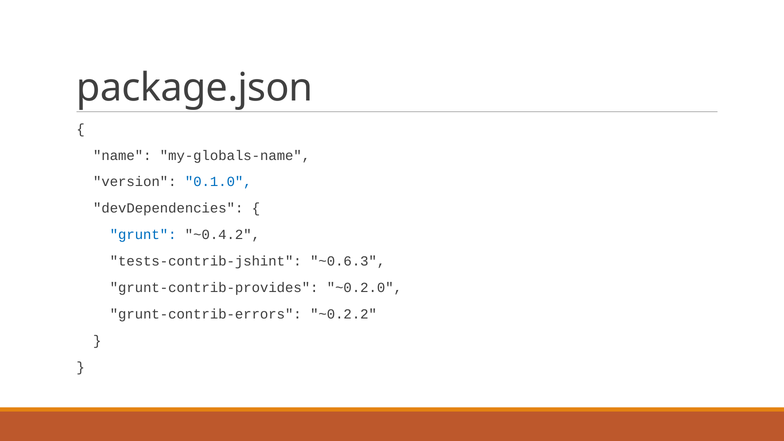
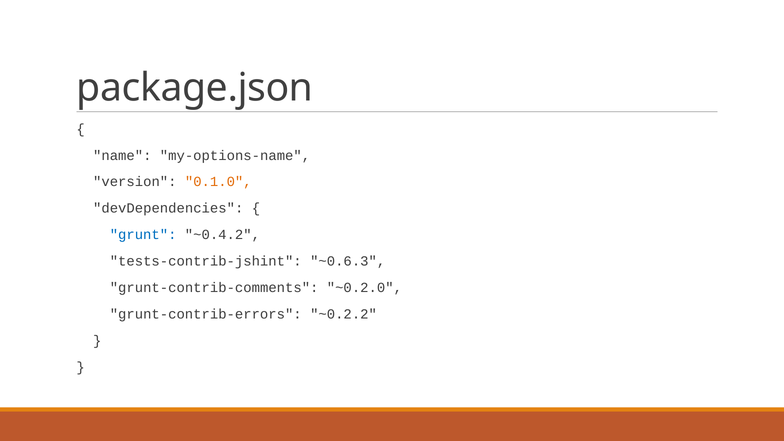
my-globals-name: my-globals-name -> my-options-name
0.1.0 colour: blue -> orange
grunt-contrib-provides: grunt-contrib-provides -> grunt-contrib-comments
